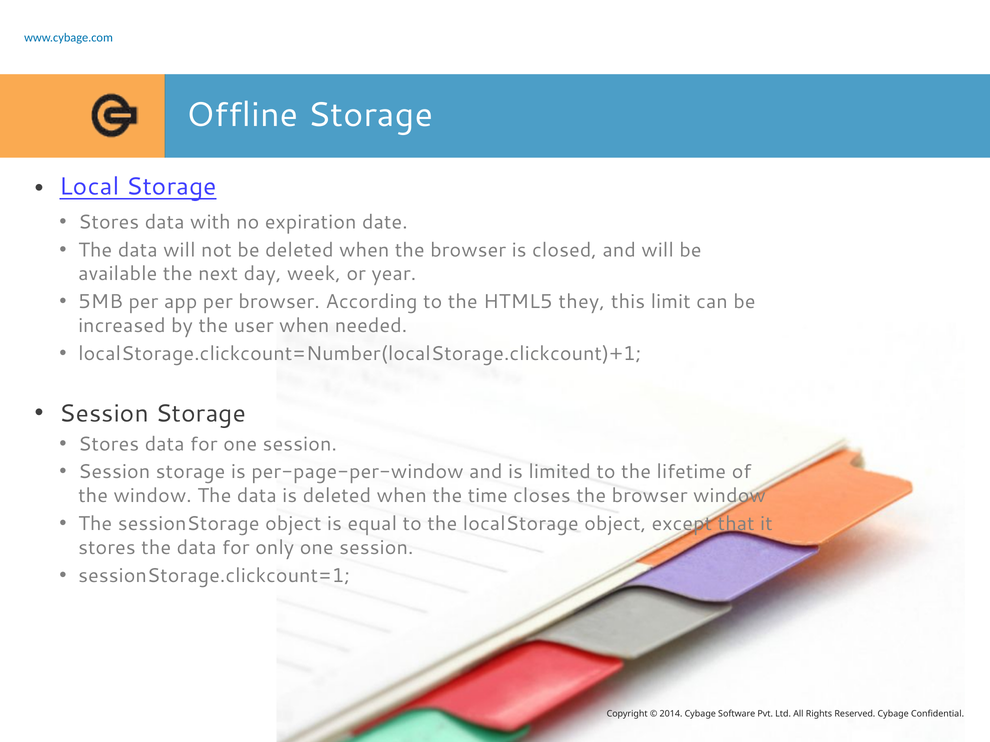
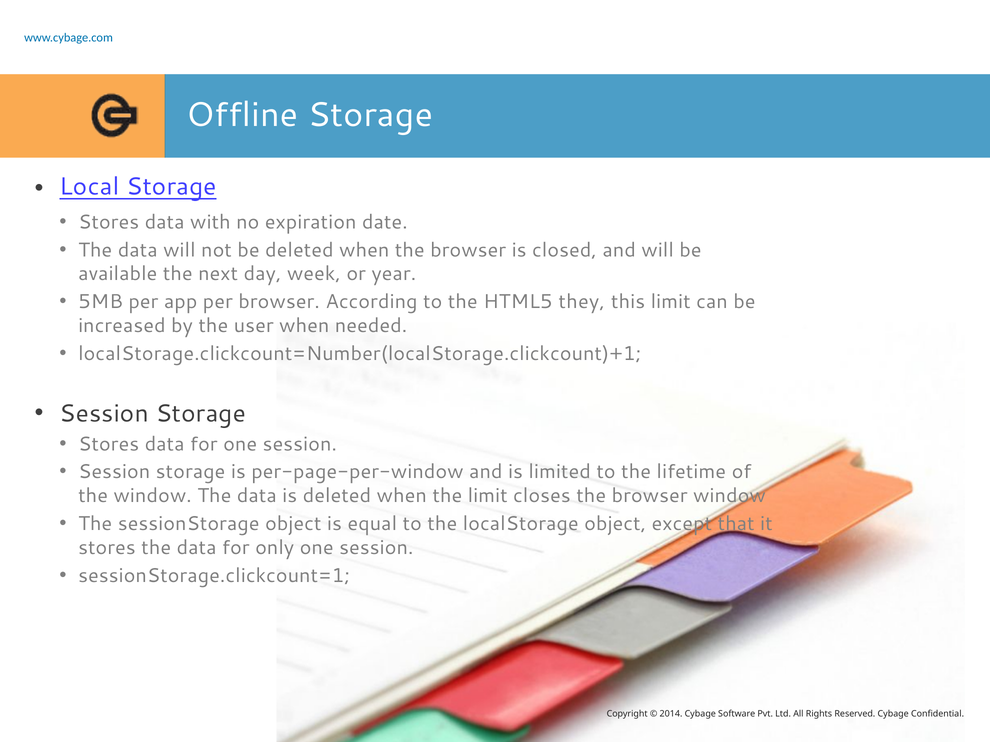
the time: time -> limit
